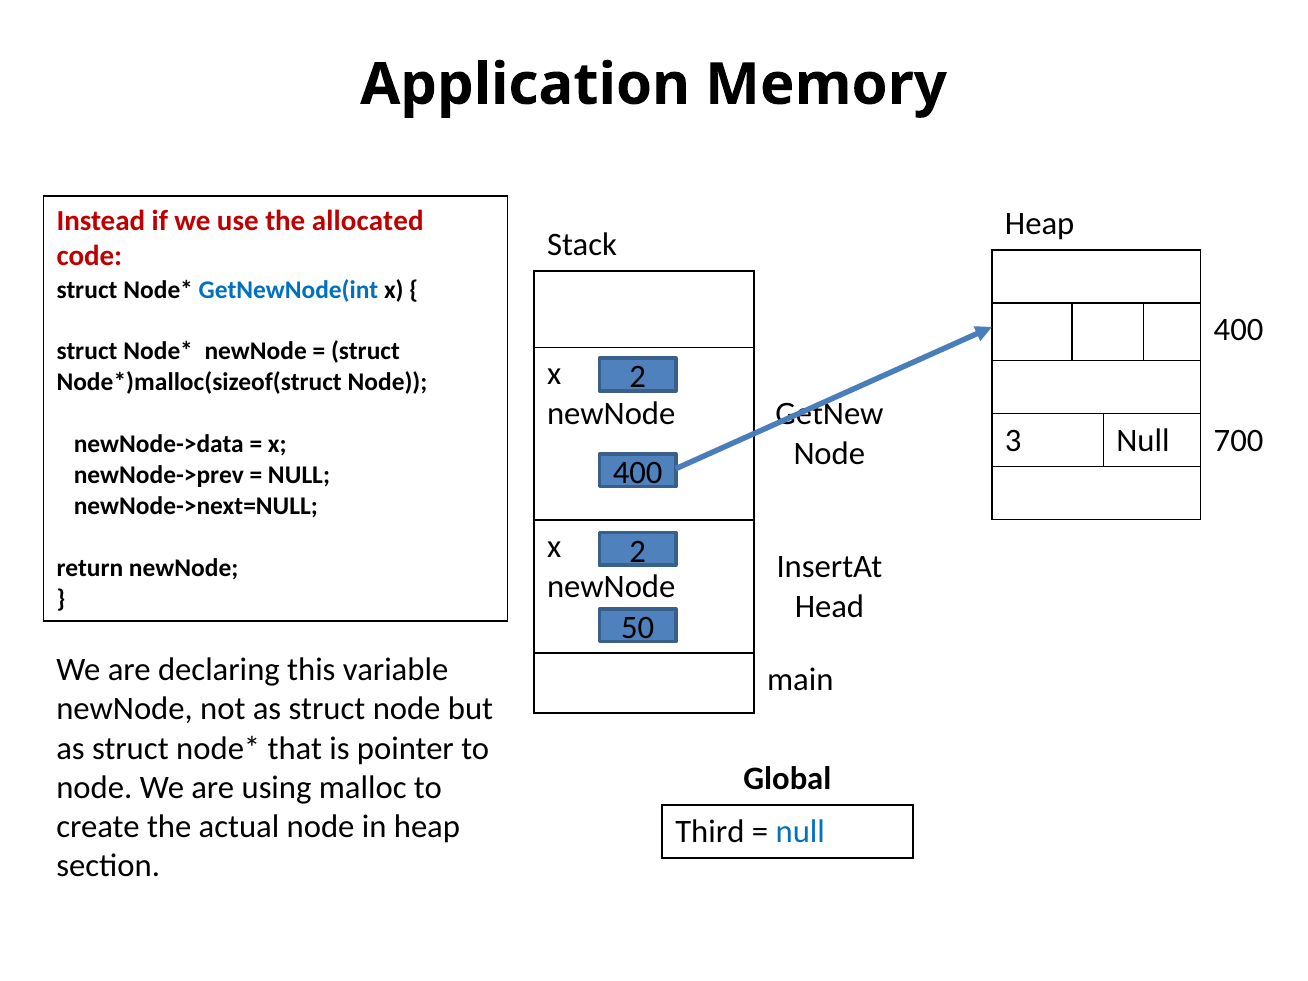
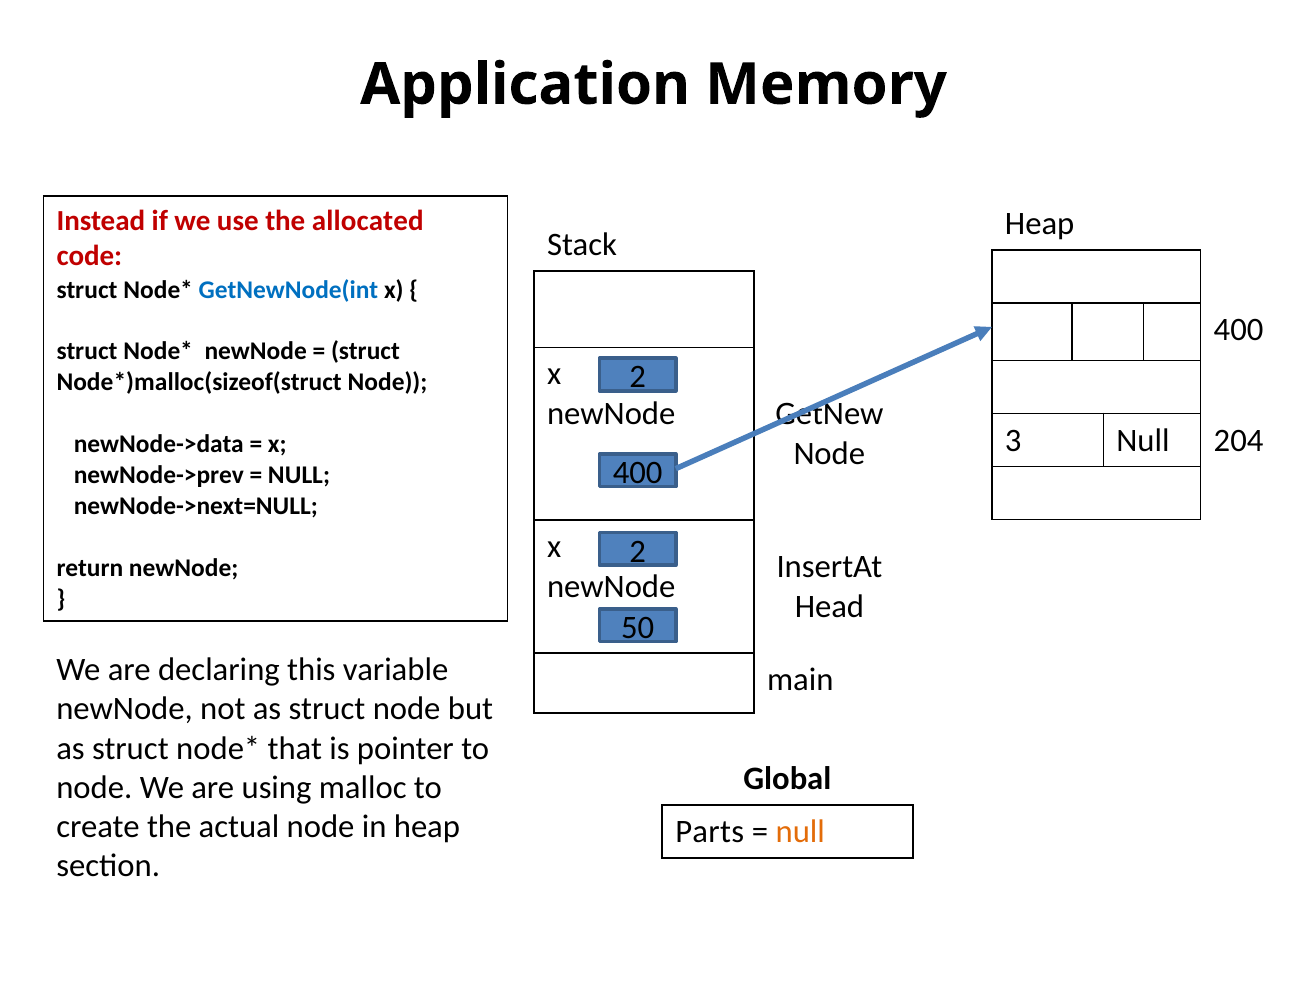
700: 700 -> 204
Third: Third -> Parts
null at (800, 832) colour: blue -> orange
